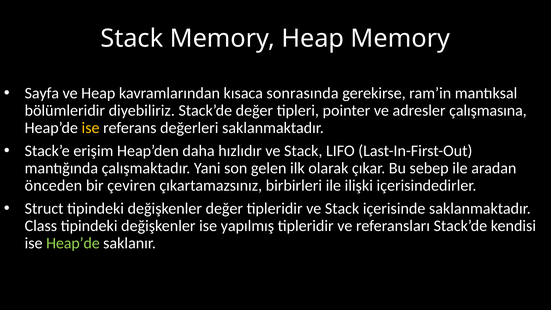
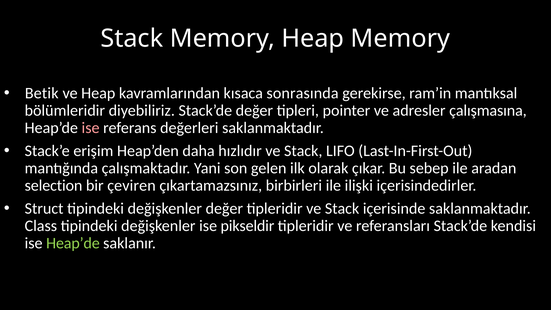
Sayfa: Sayfa -> Betik
ise at (91, 128) colour: yellow -> pink
önceden: önceden -> selection
yapılmış: yapılmış -> pikseldir
